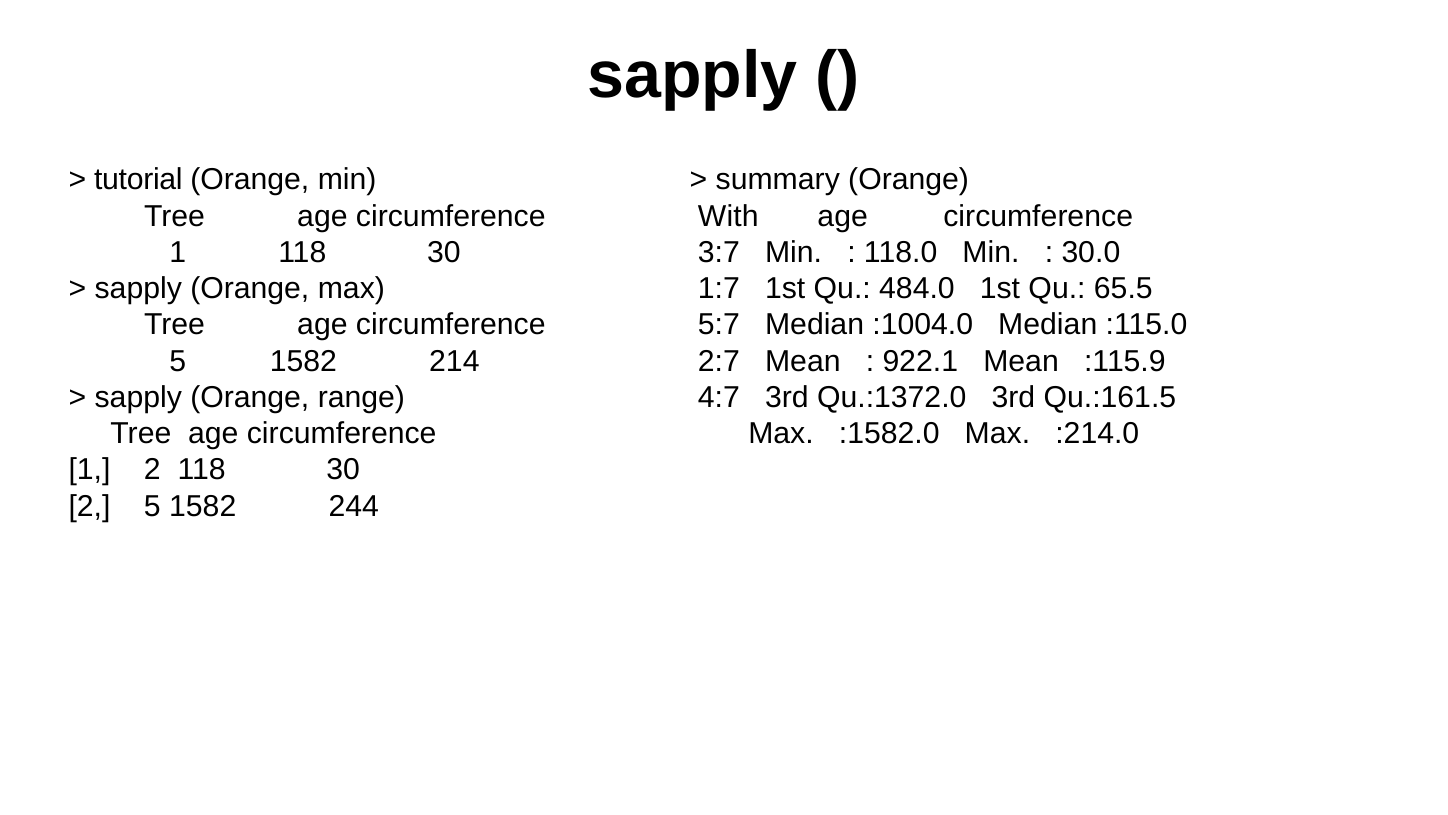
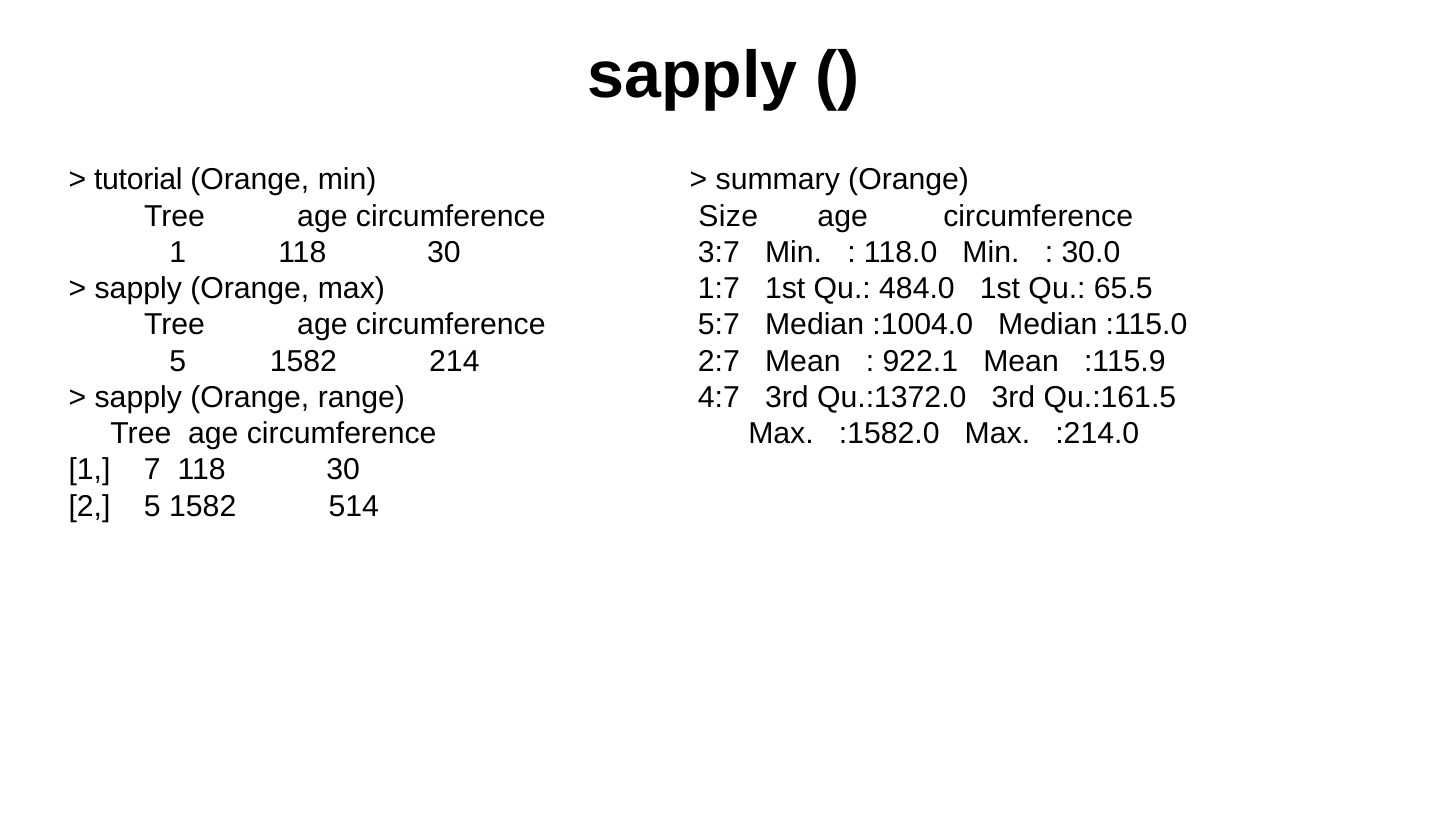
With: With -> Size
1 2: 2 -> 7
244: 244 -> 514
